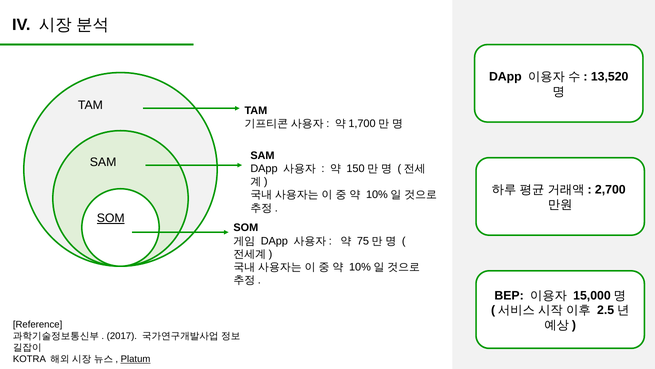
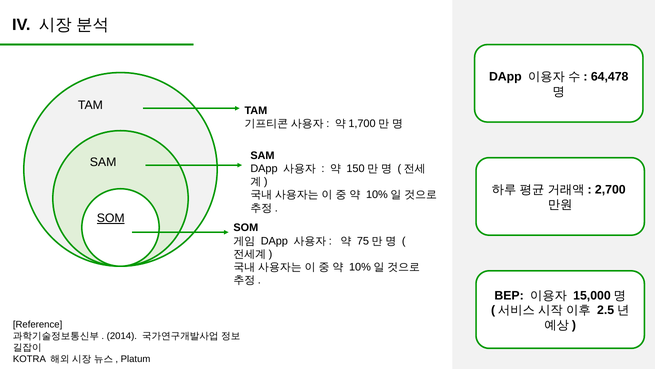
13,520: 13,520 -> 64,478
2017: 2017 -> 2014
Platum underline: present -> none
